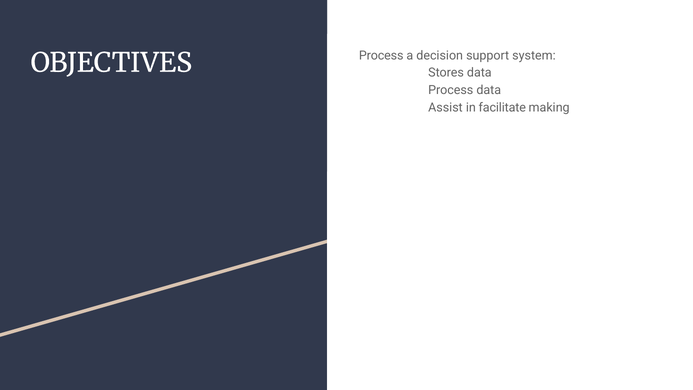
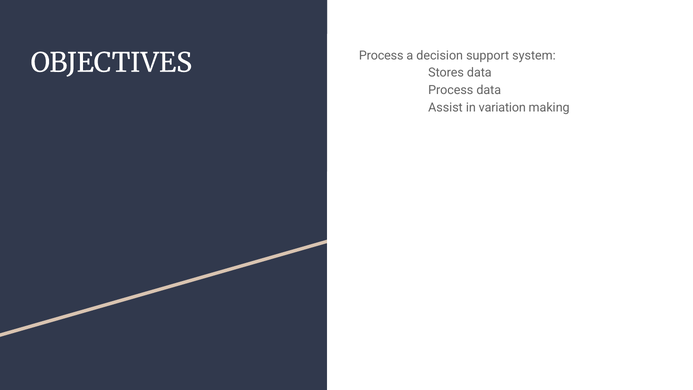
facilitate: facilitate -> variation
